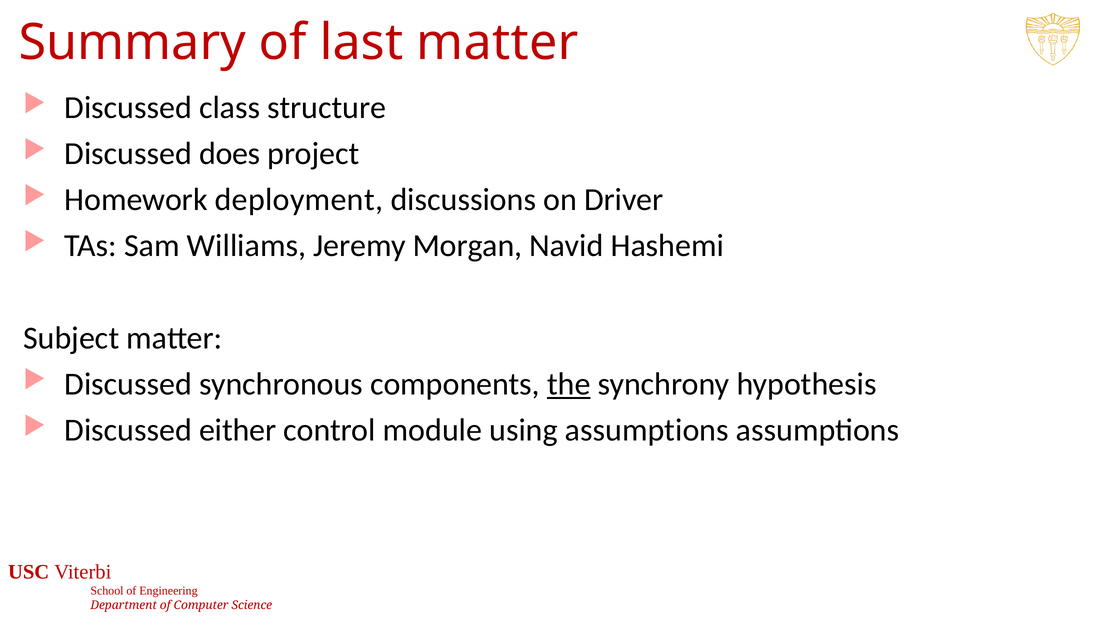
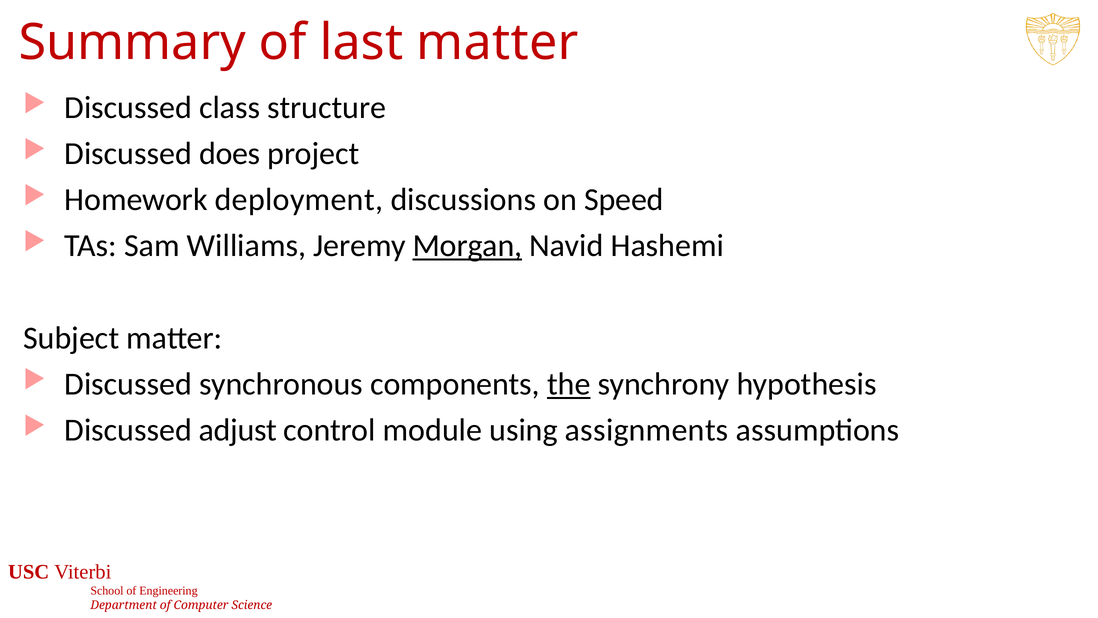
Driver: Driver -> Speed
Morgan underline: none -> present
either: either -> adjust
using assumptions: assumptions -> assignments
